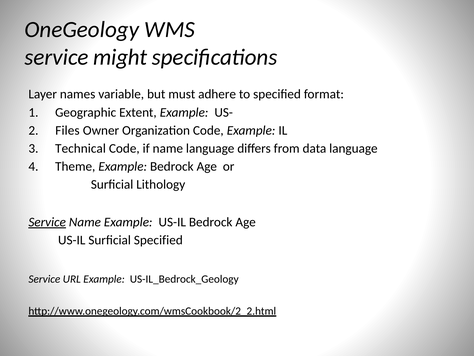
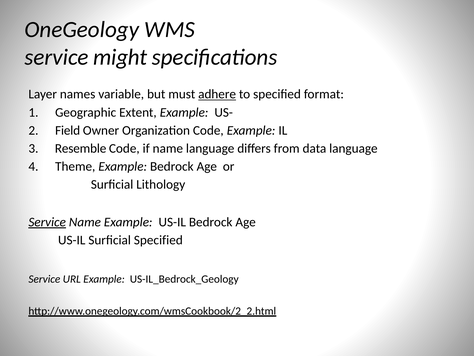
adhere underline: none -> present
Files: Files -> Field
Technical: Technical -> Resemble
